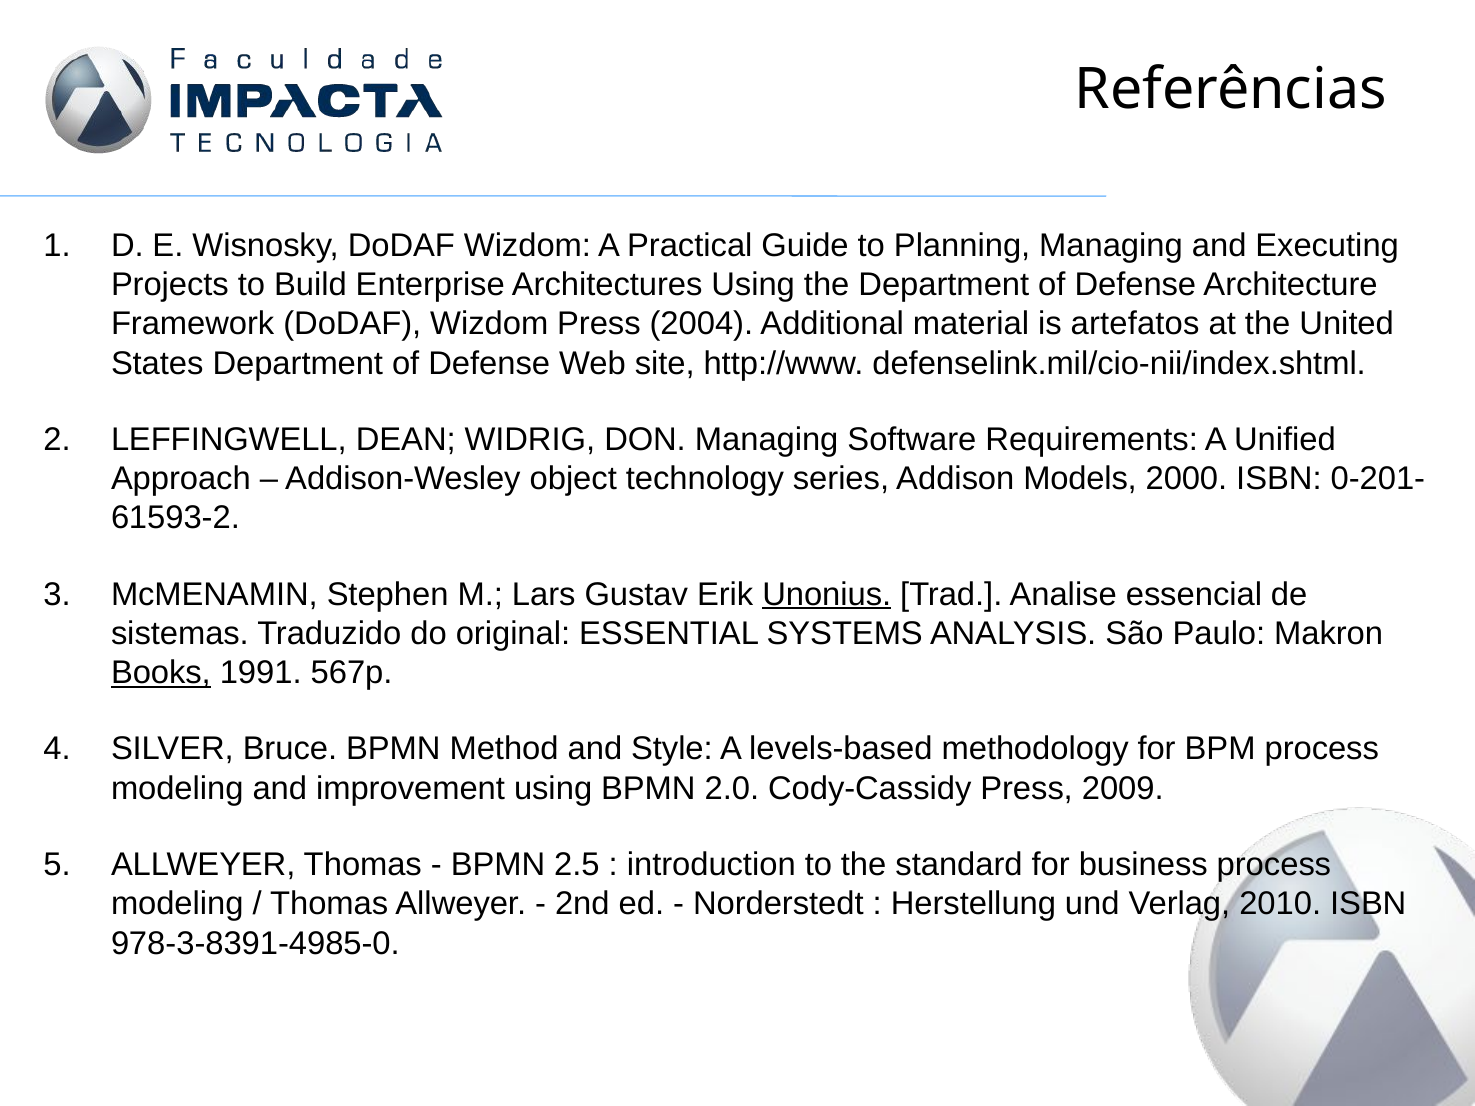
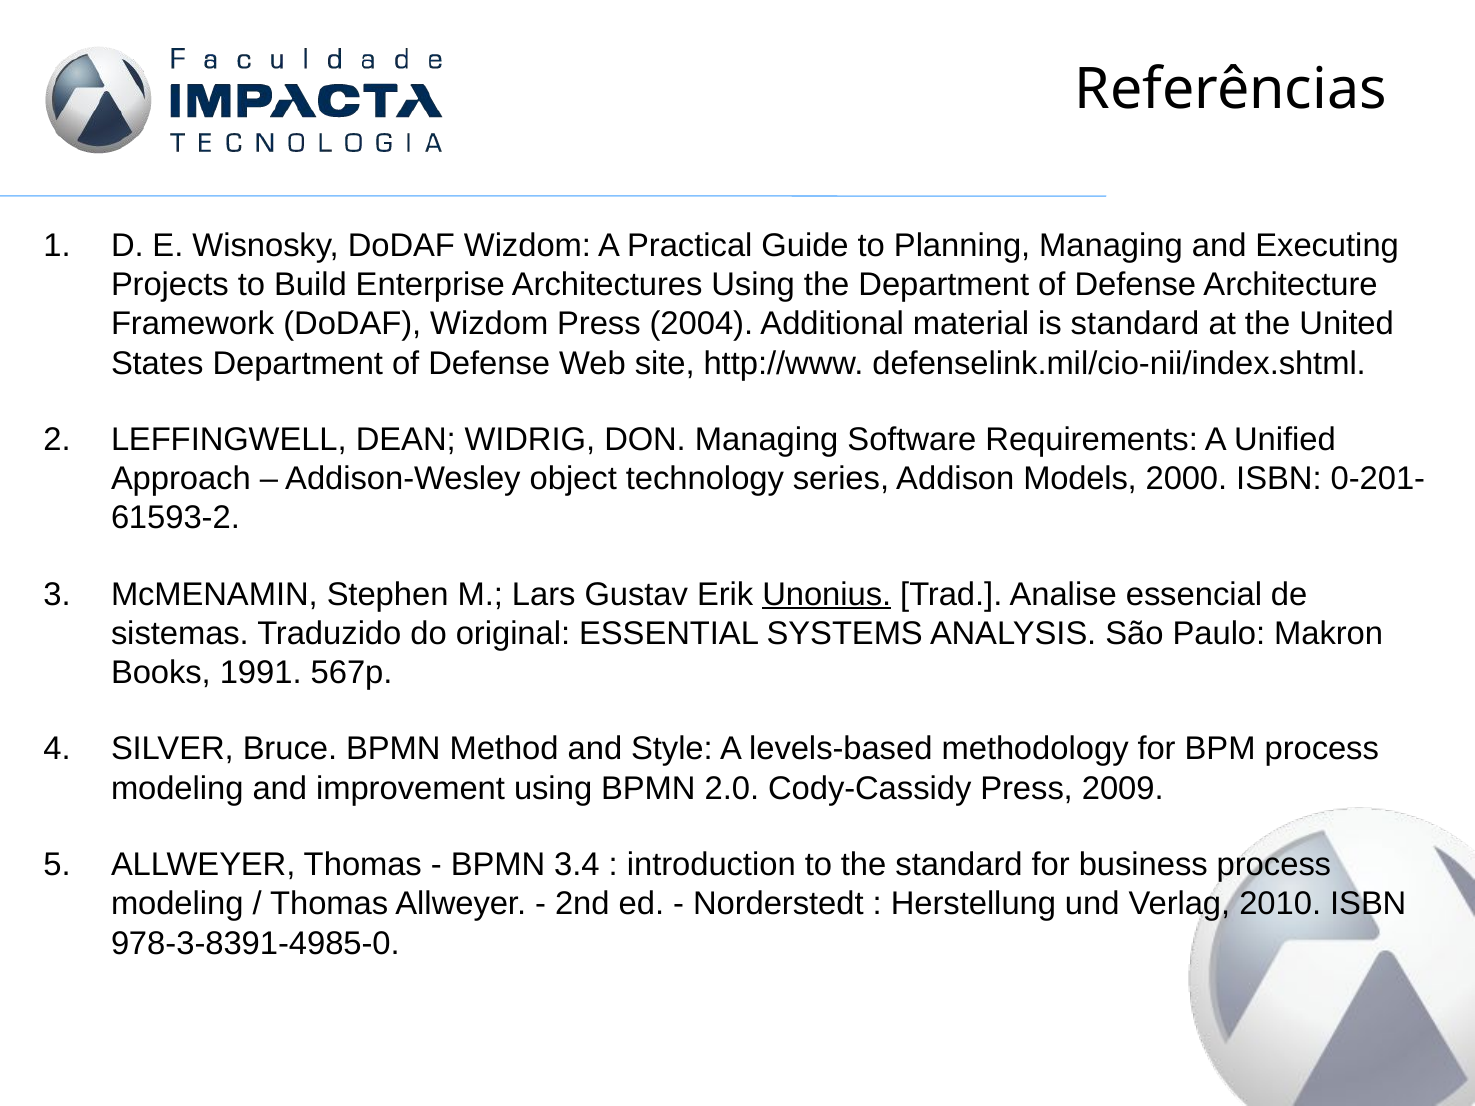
is artefatos: artefatos -> standard
Books underline: present -> none
2.5: 2.5 -> 3.4
